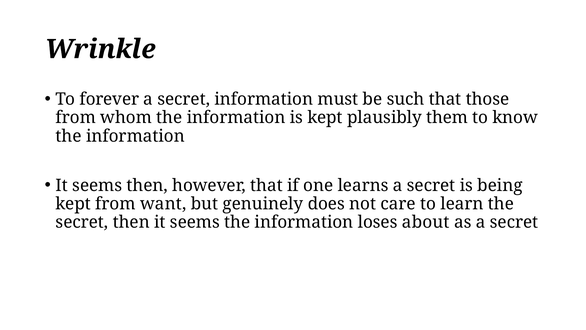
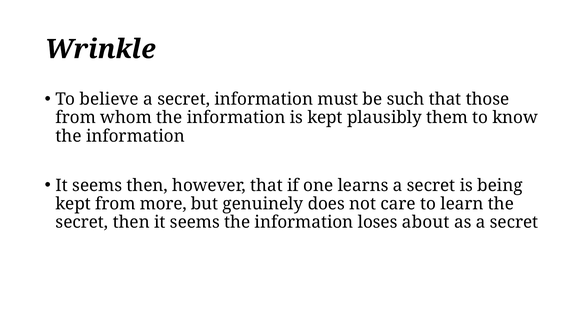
forever: forever -> believe
want: want -> more
